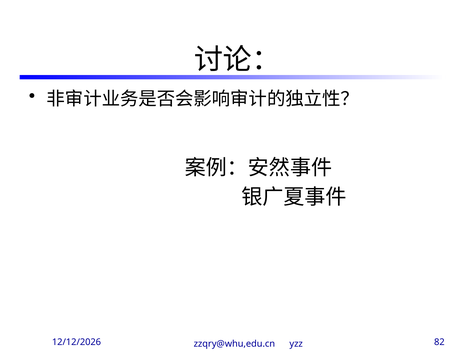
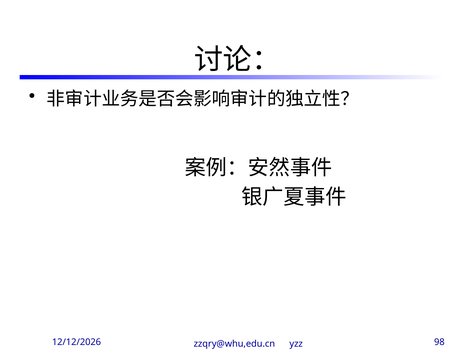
82: 82 -> 98
